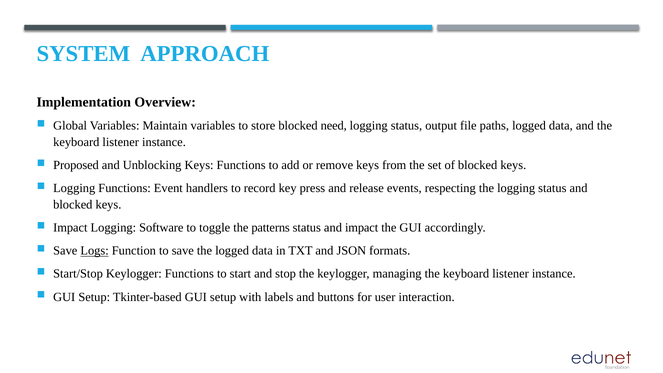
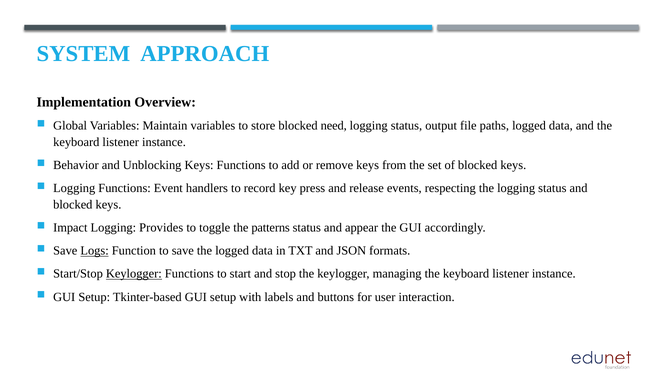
Proposed: Proposed -> Behavior
Software: Software -> Provides
and impact: impact -> appear
Keylogger at (134, 274) underline: none -> present
